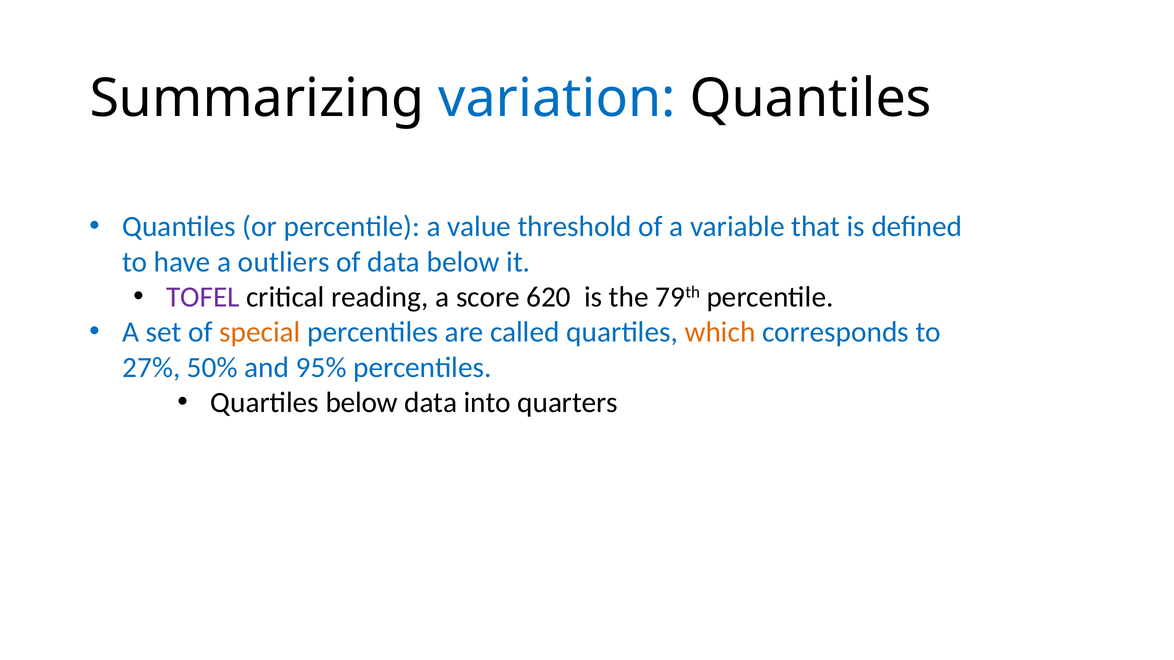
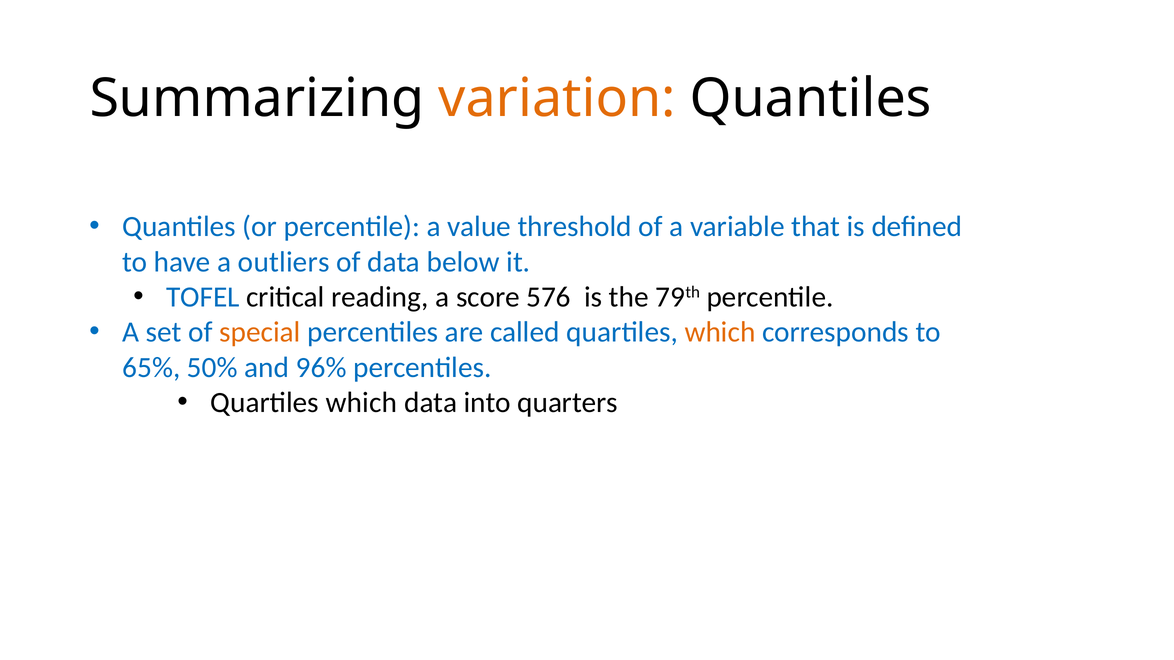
variation colour: blue -> orange
TOFEL colour: purple -> blue
620: 620 -> 576
27%: 27% -> 65%
95%: 95% -> 96%
below at (362, 403): below -> which
